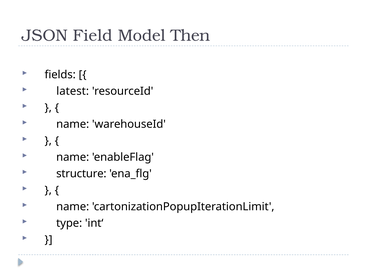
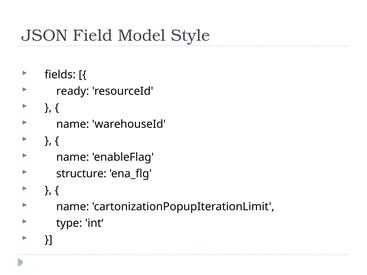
Then: Then -> Style
latest: latest -> ready
